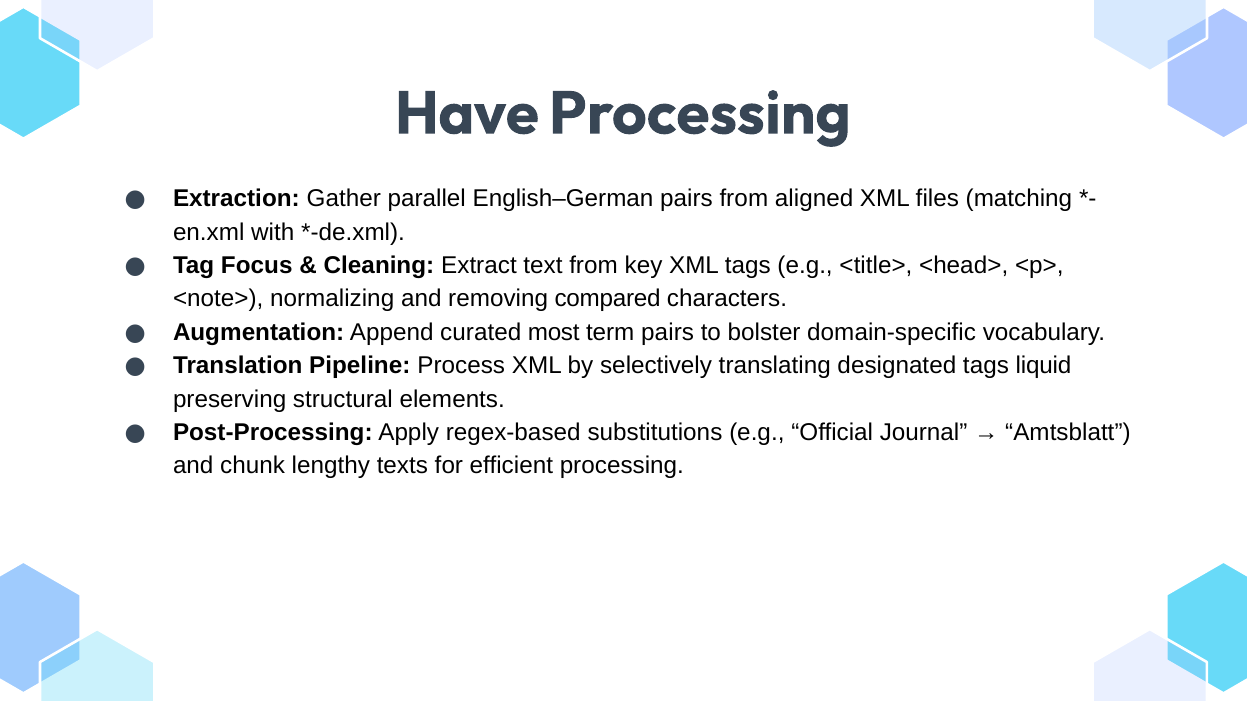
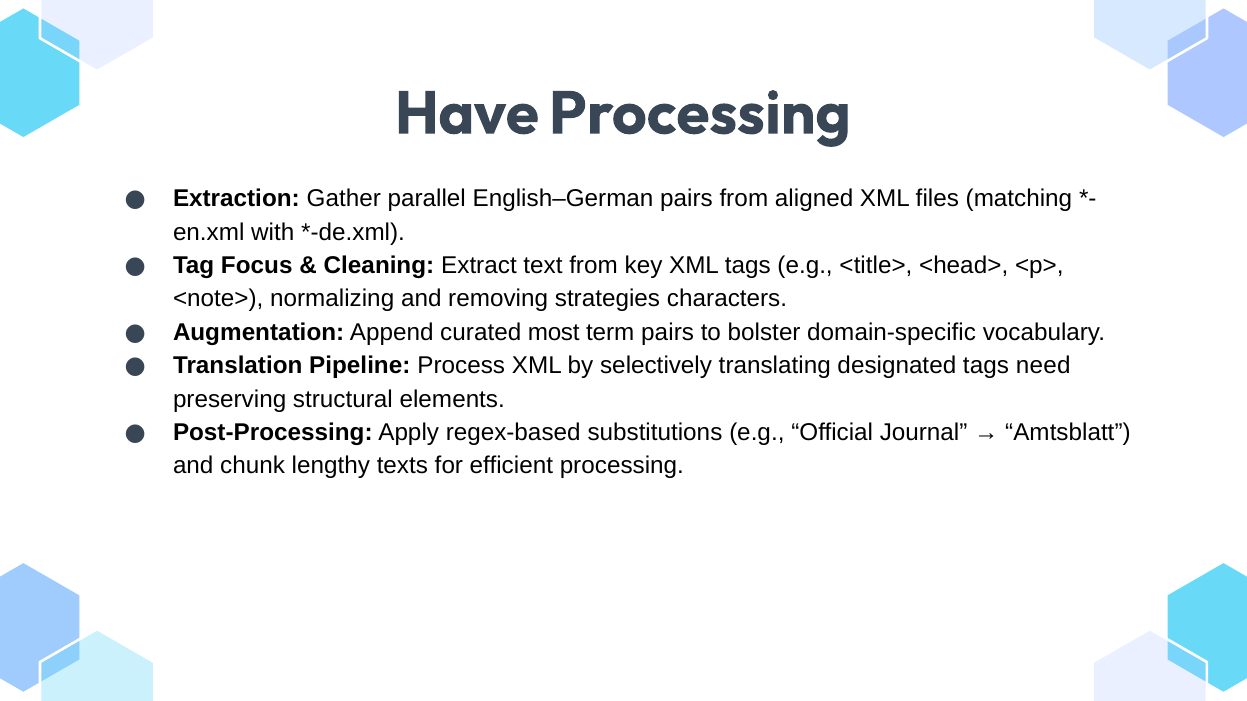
compared: compared -> strategies
liquid: liquid -> need
